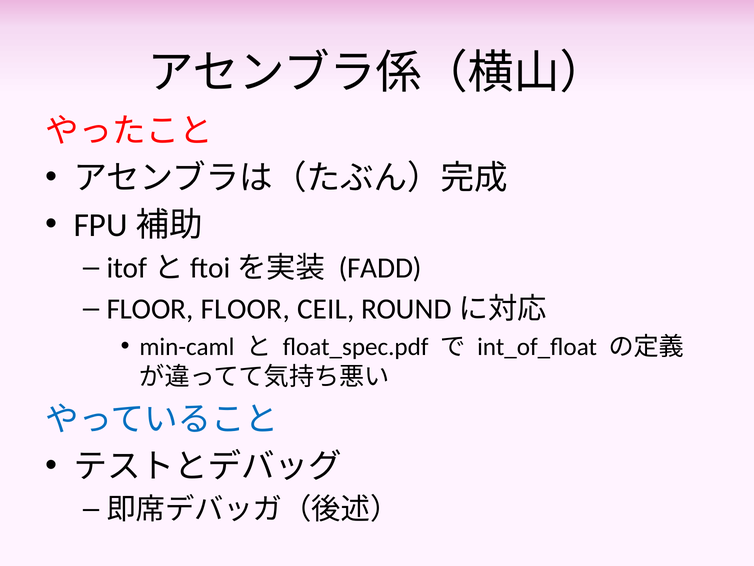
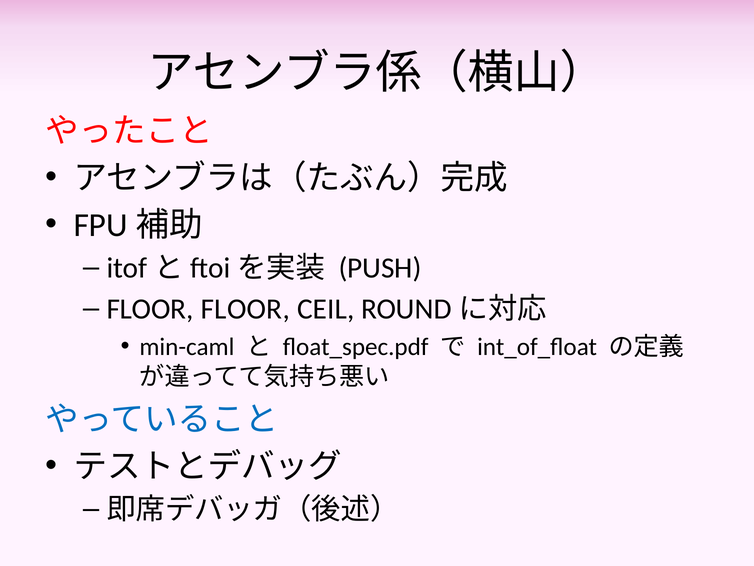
FADD: FADD -> PUSH
